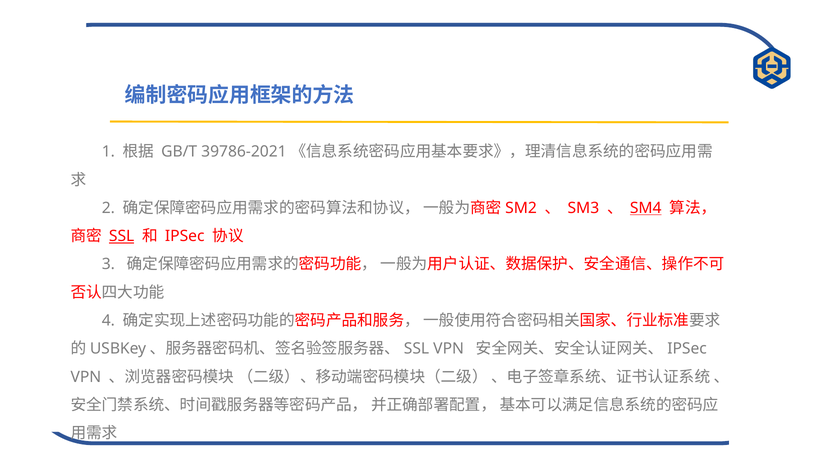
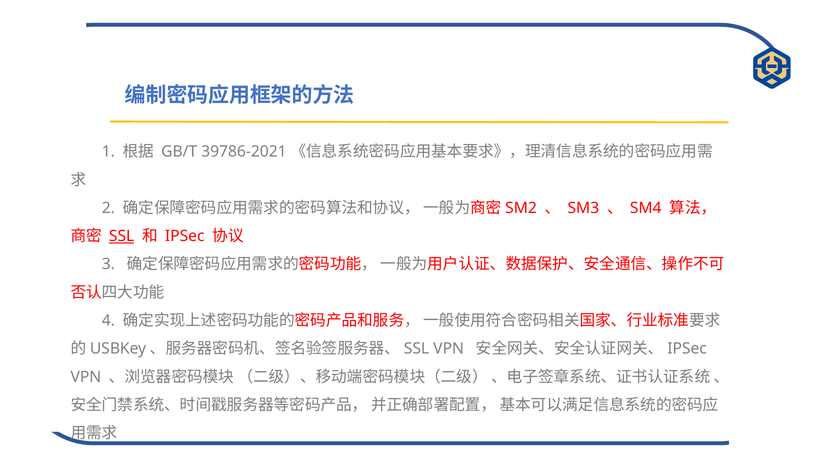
SM4 underline: present -> none
